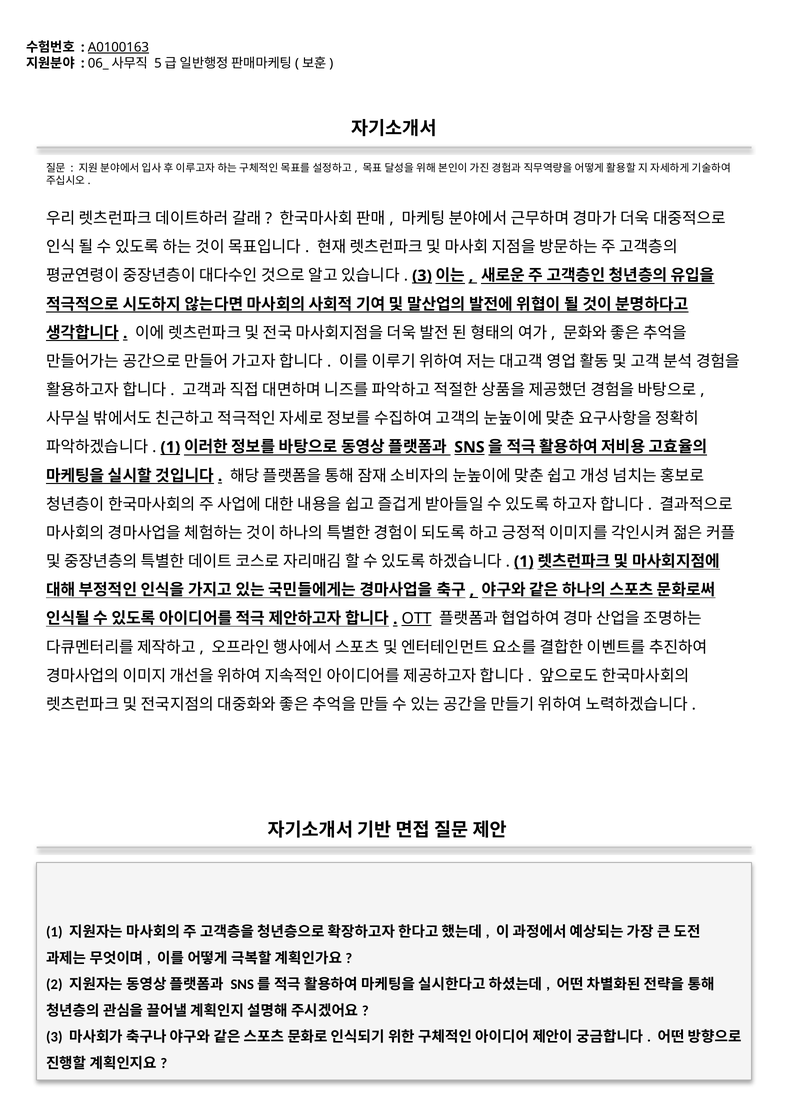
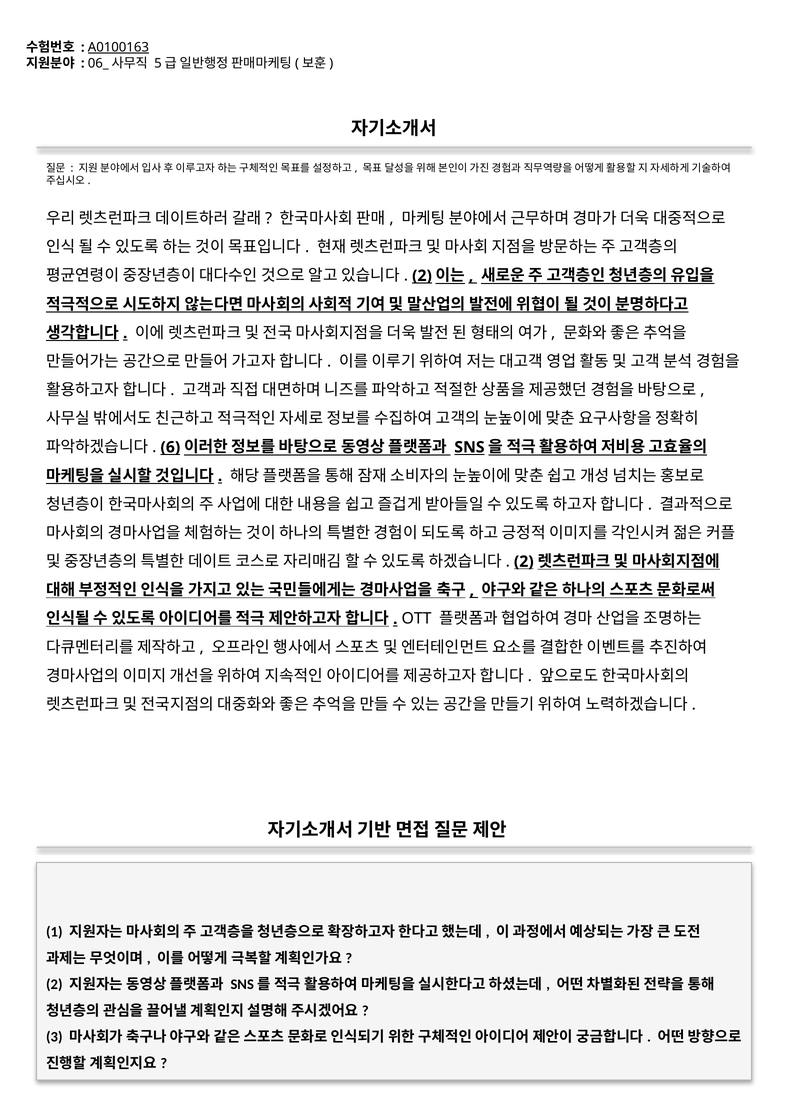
3 at (422, 276): 3 -> 2
1 at (170, 447): 1 -> 6
1 at (524, 562): 1 -> 2
OTT underline: present -> none
